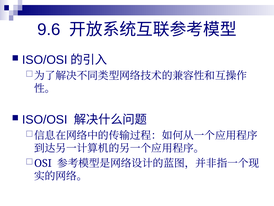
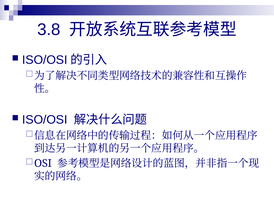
9.6: 9.6 -> 3.8
